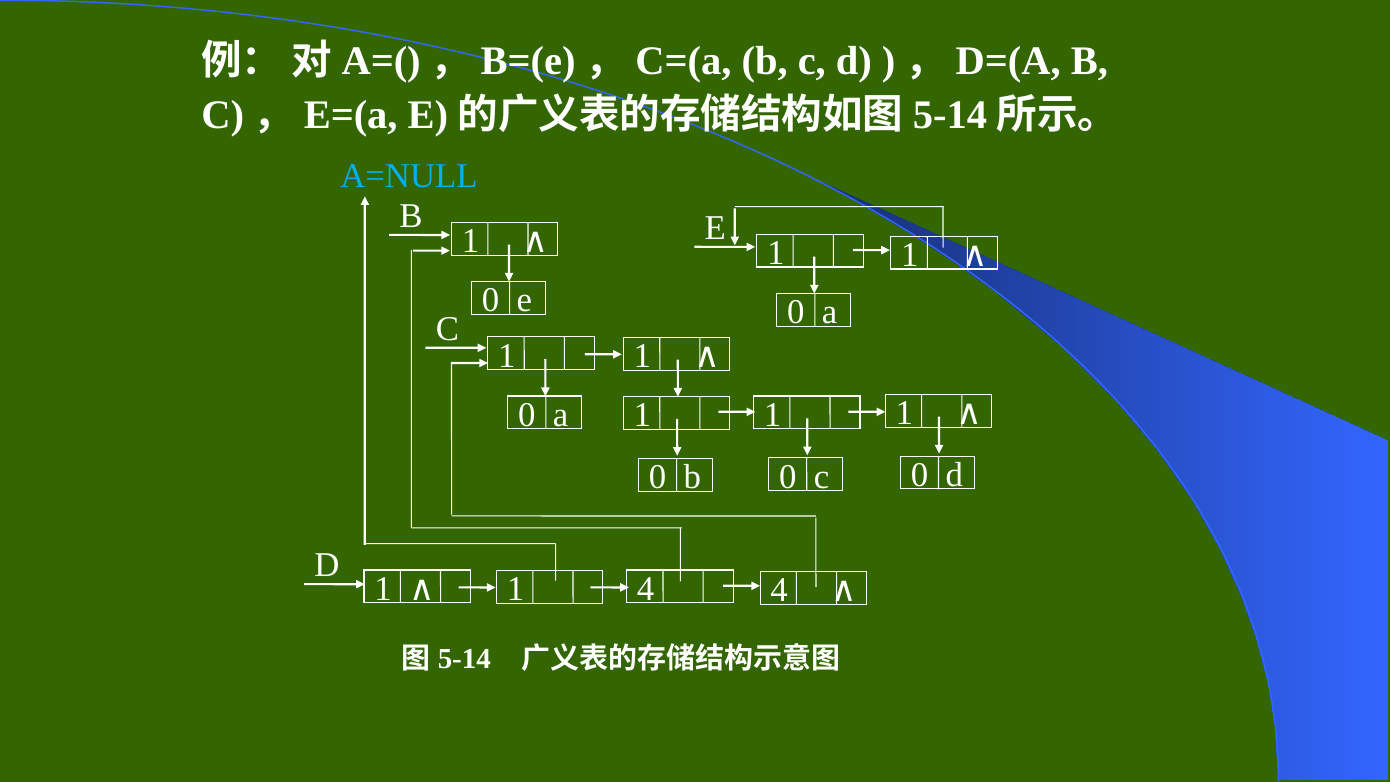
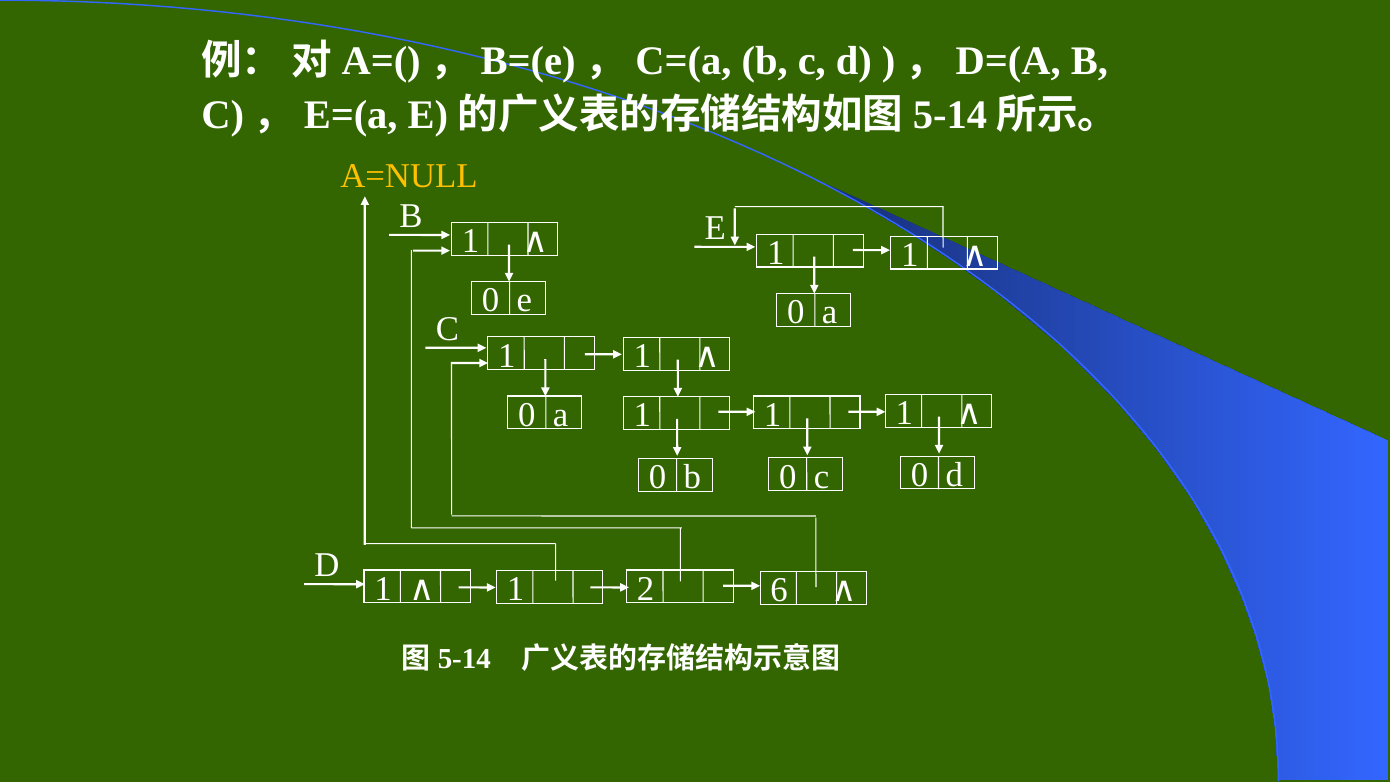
A=NULL colour: light blue -> yellow
4 at (646, 589): 4 -> 2
1 4: 4 -> 6
